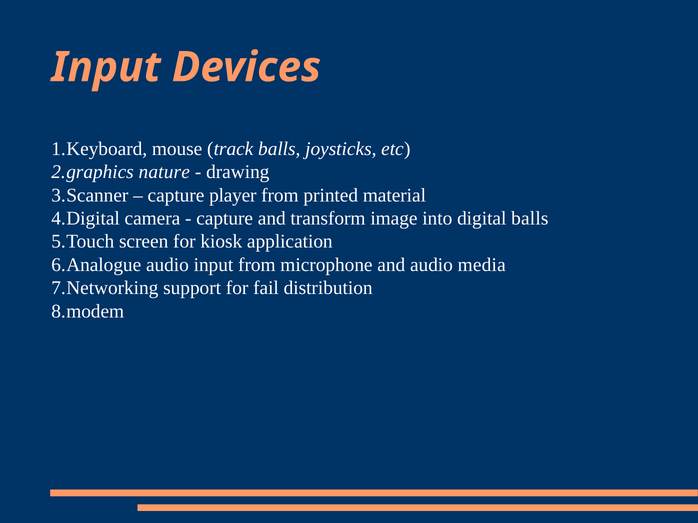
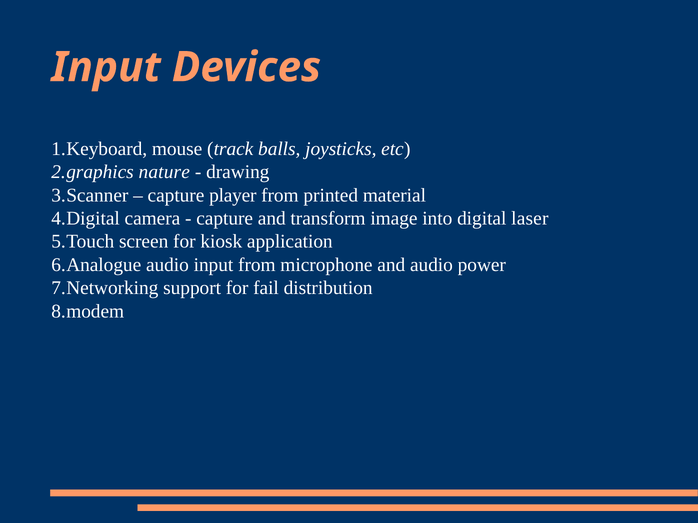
digital balls: balls -> laser
media: media -> power
